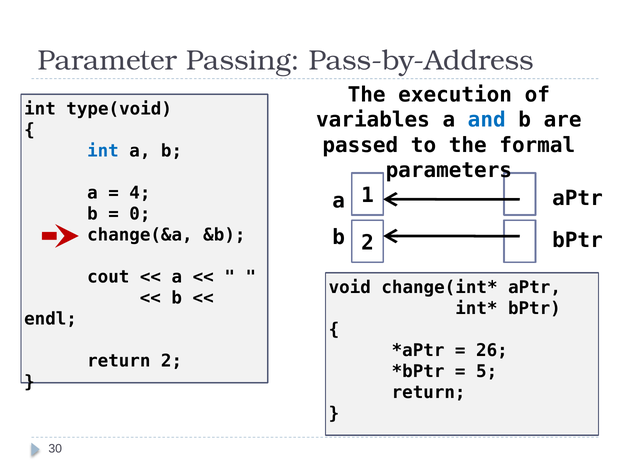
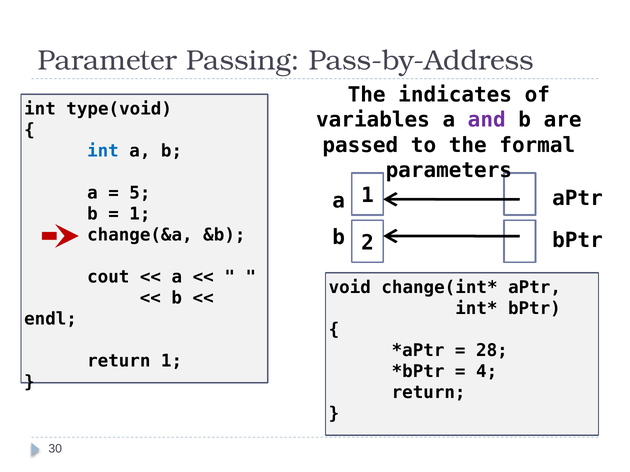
execution: execution -> indicates
and colour: blue -> purple
4: 4 -> 5
0 at (140, 214): 0 -> 1
26: 26 -> 28
return 2: 2 -> 1
5: 5 -> 4
